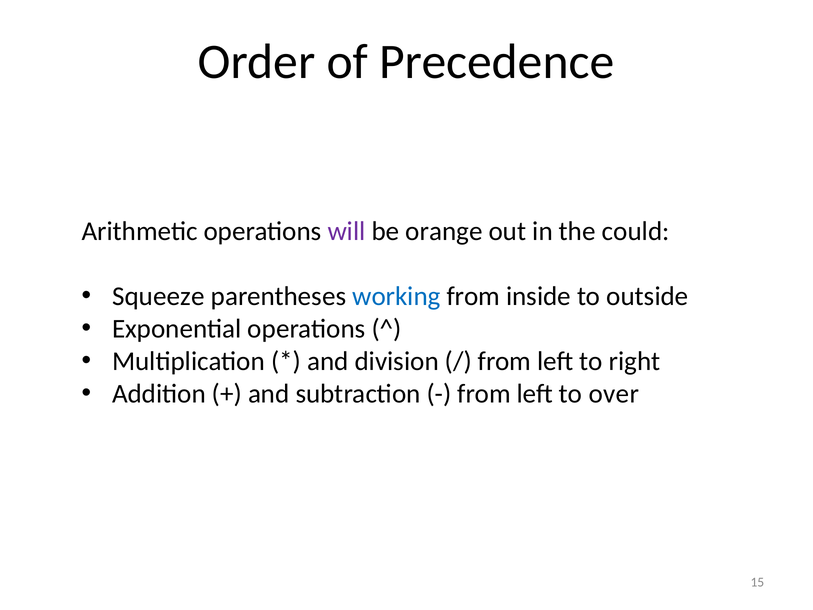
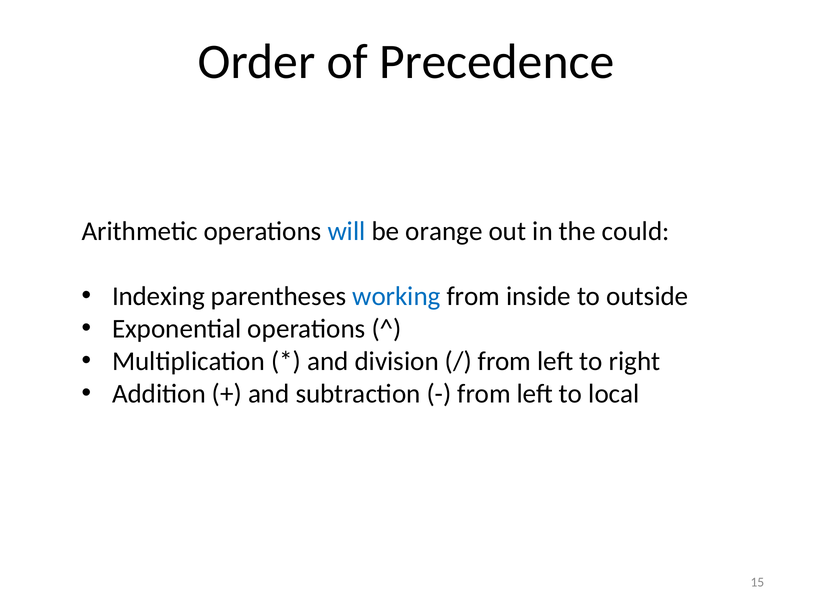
will colour: purple -> blue
Squeeze: Squeeze -> Indexing
over: over -> local
